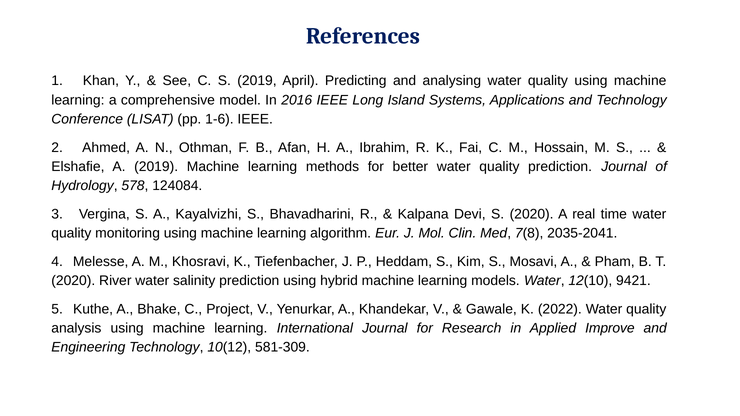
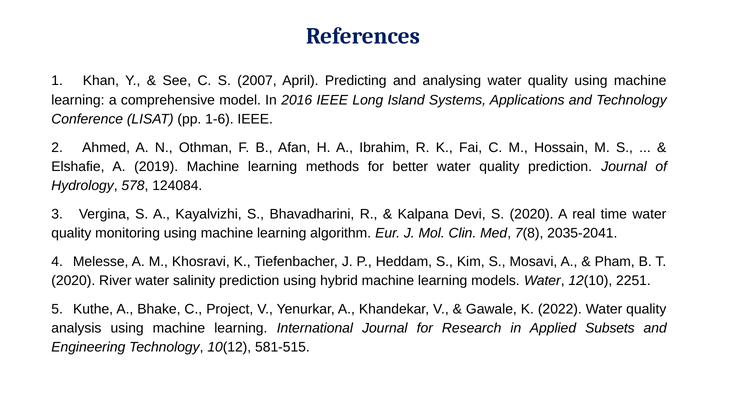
S 2019: 2019 -> 2007
9421: 9421 -> 2251
Improve: Improve -> Subsets
581-309: 581-309 -> 581-515
